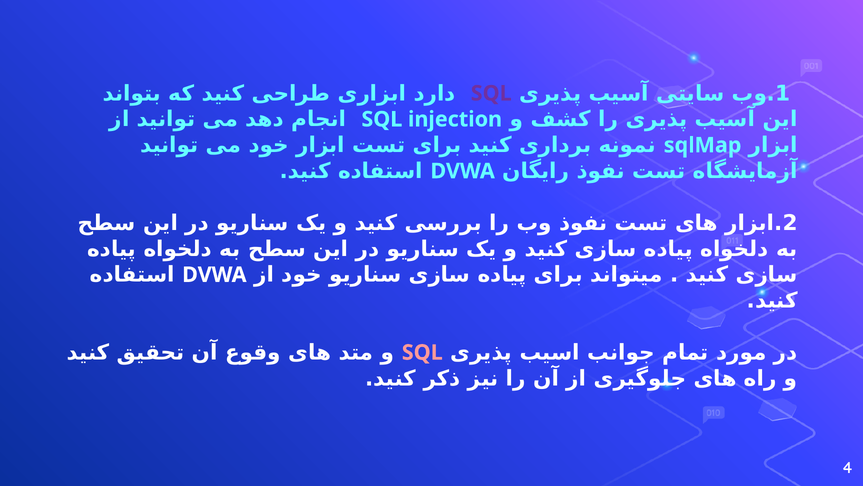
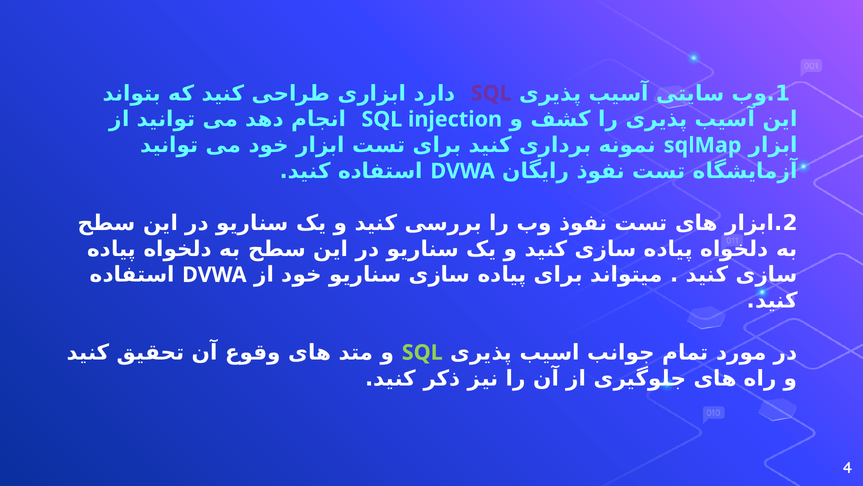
SQL at (422, 352) colour: pink -> light green
